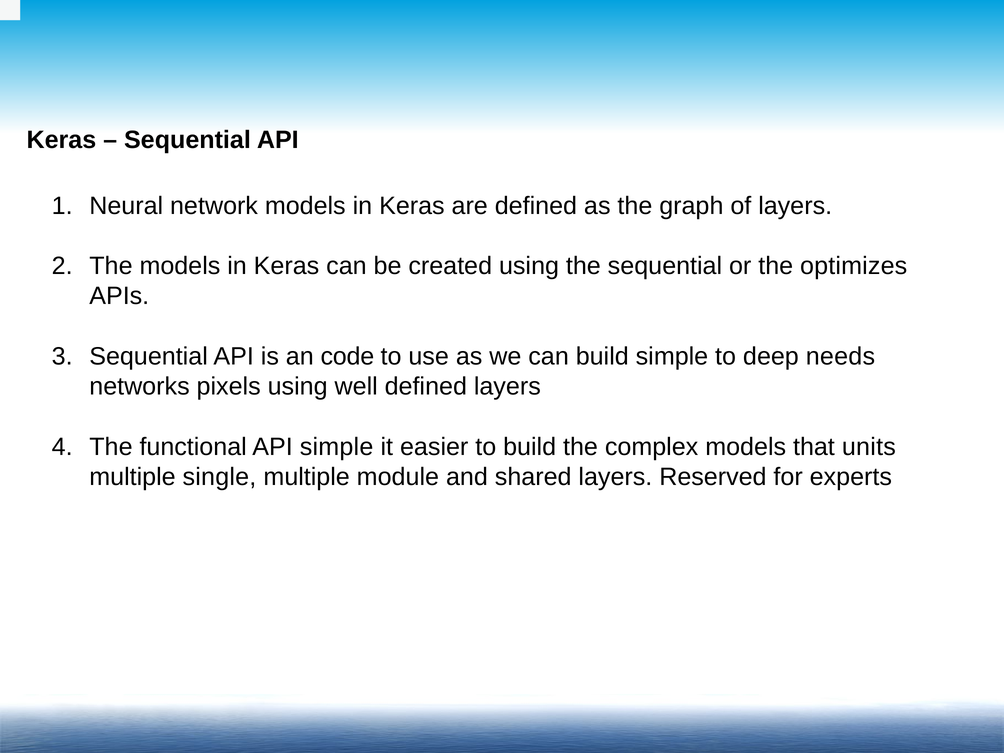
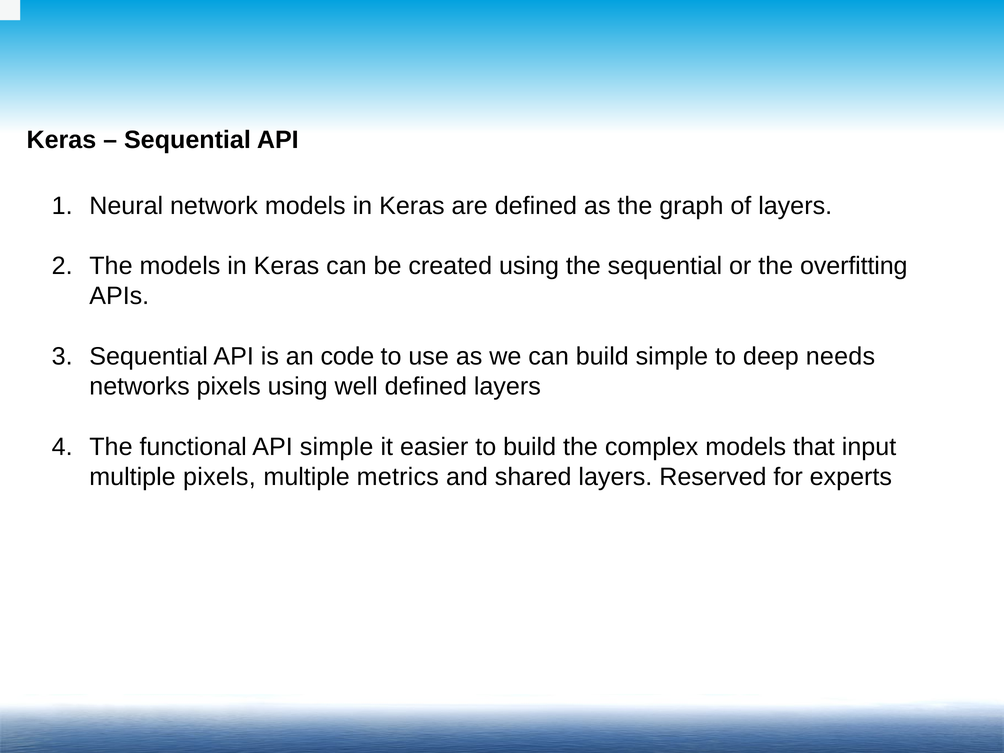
optimizes: optimizes -> overfitting
units: units -> input
multiple single: single -> pixels
module: module -> metrics
